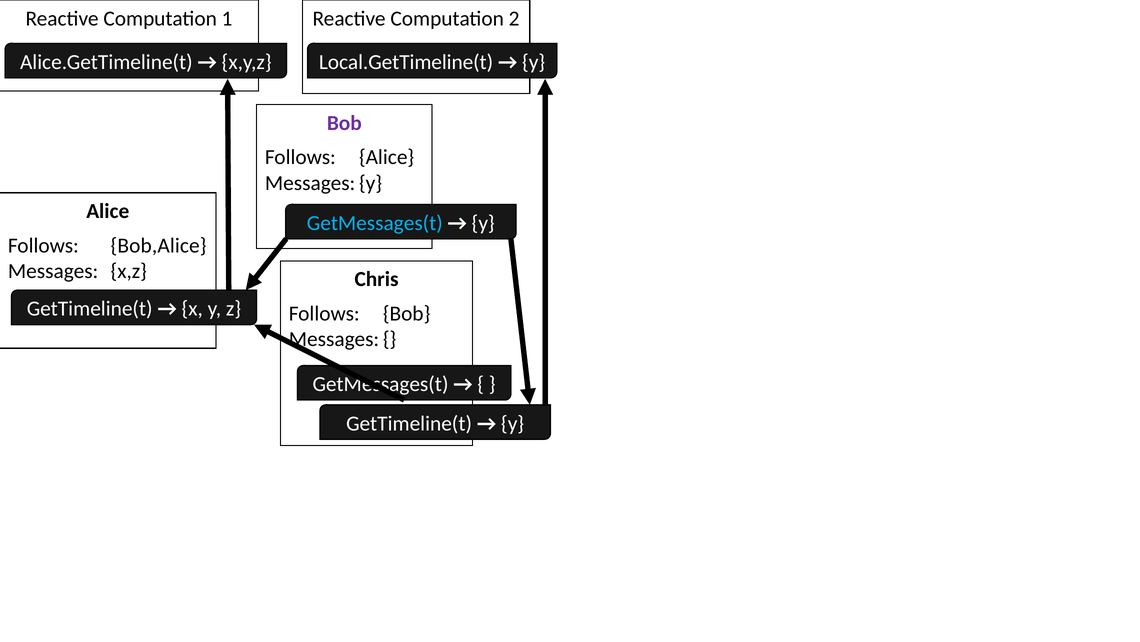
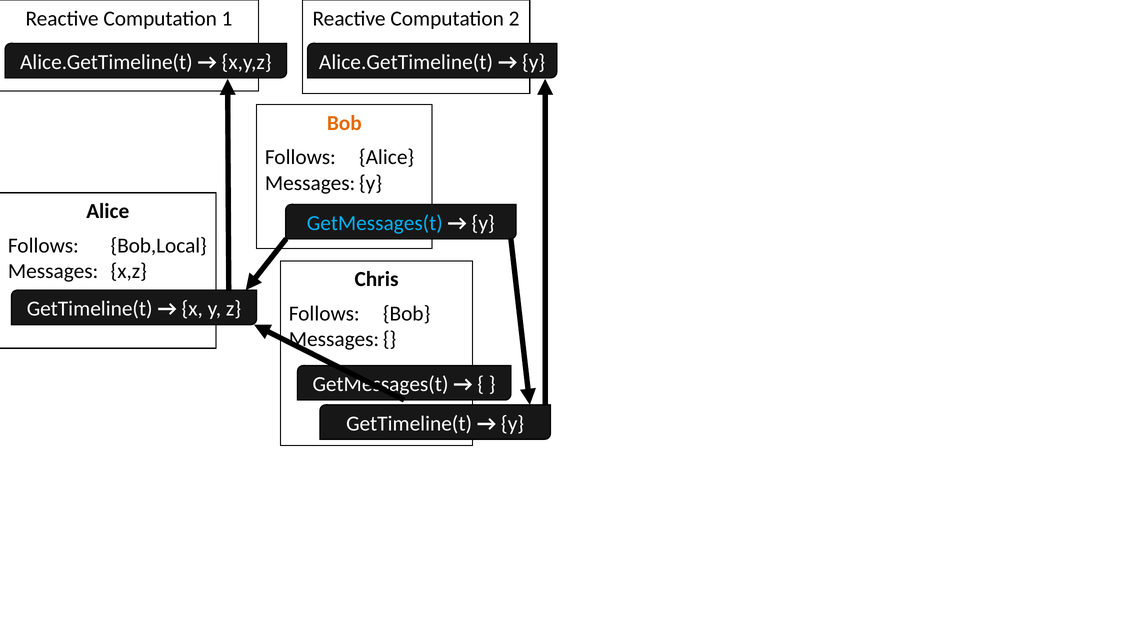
Local.GetTimeline(t at (406, 62): Local.GetTimeline(t -> Alice.GetTimeline(t
Bob at (344, 123) colour: purple -> orange
Bob,Alice: Bob,Alice -> Bob,Local
